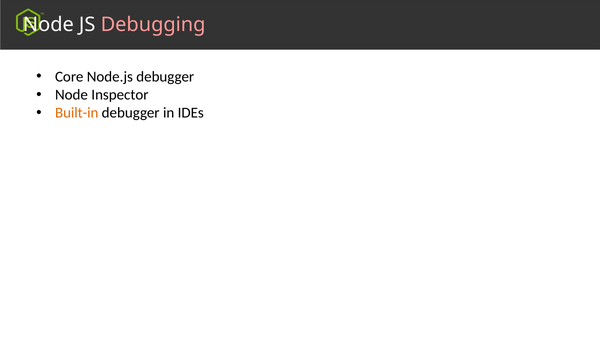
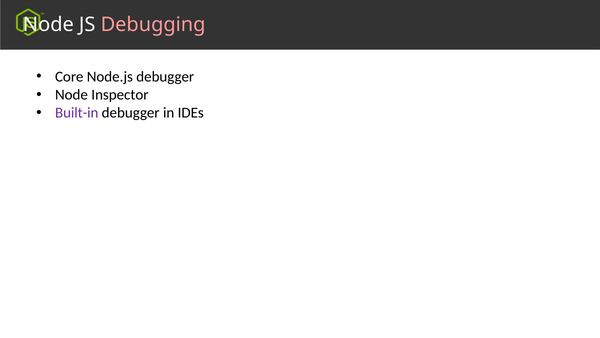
Built-in colour: orange -> purple
